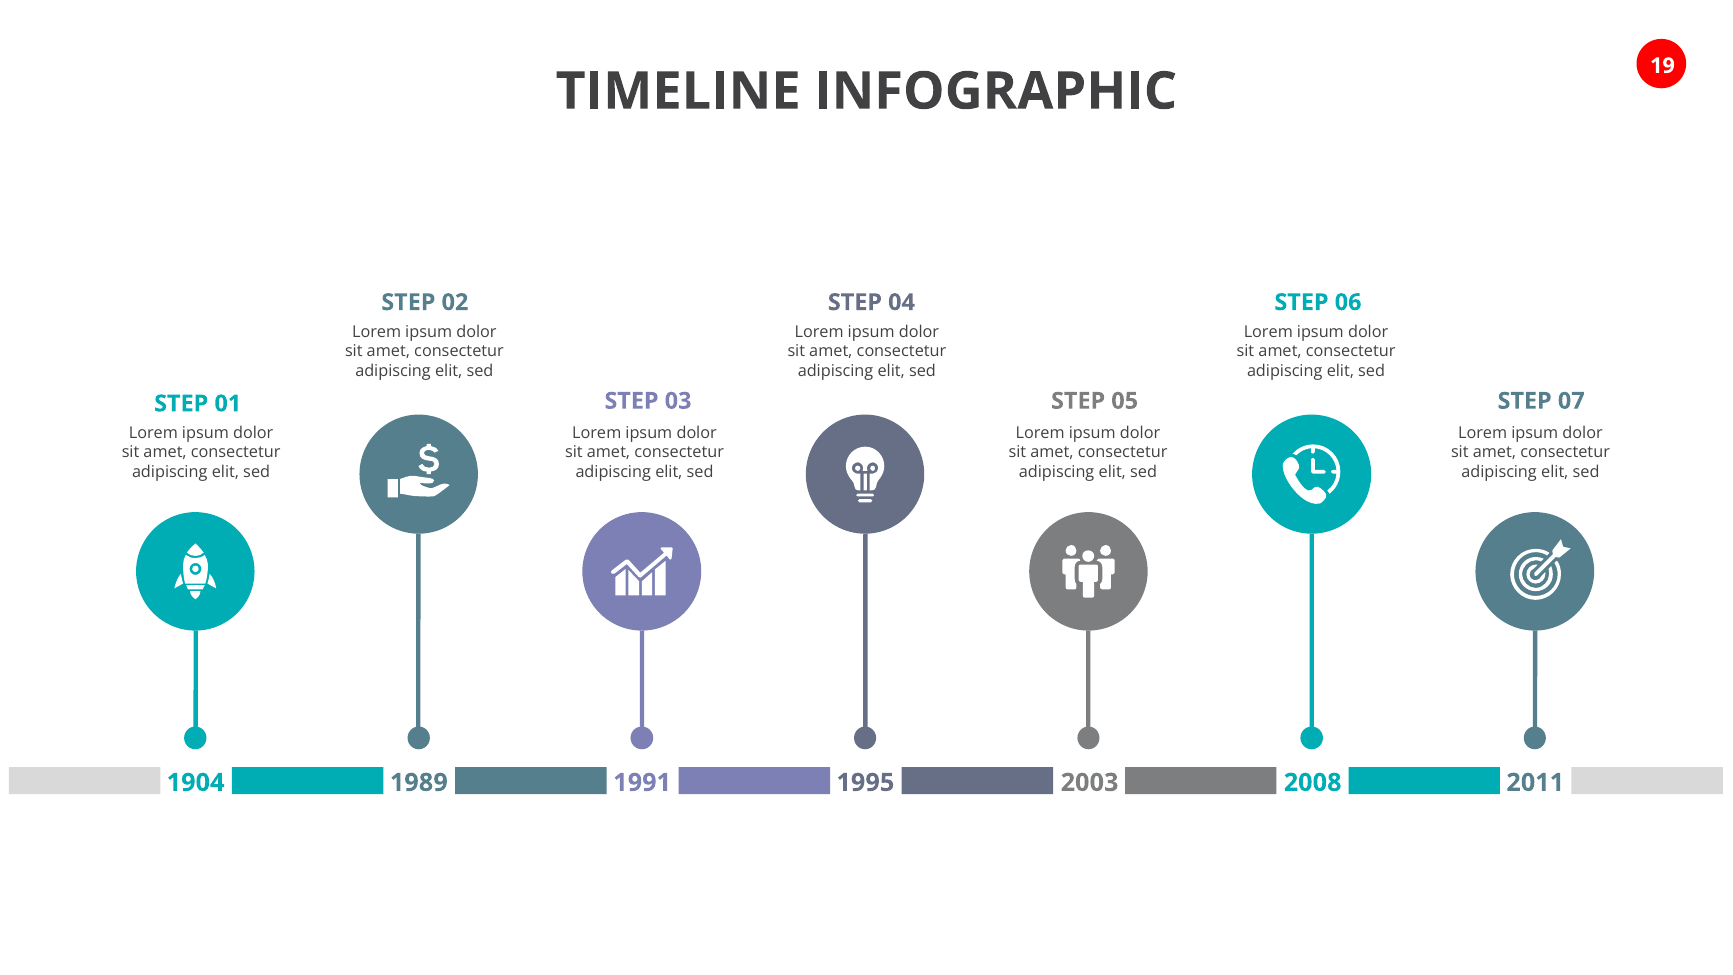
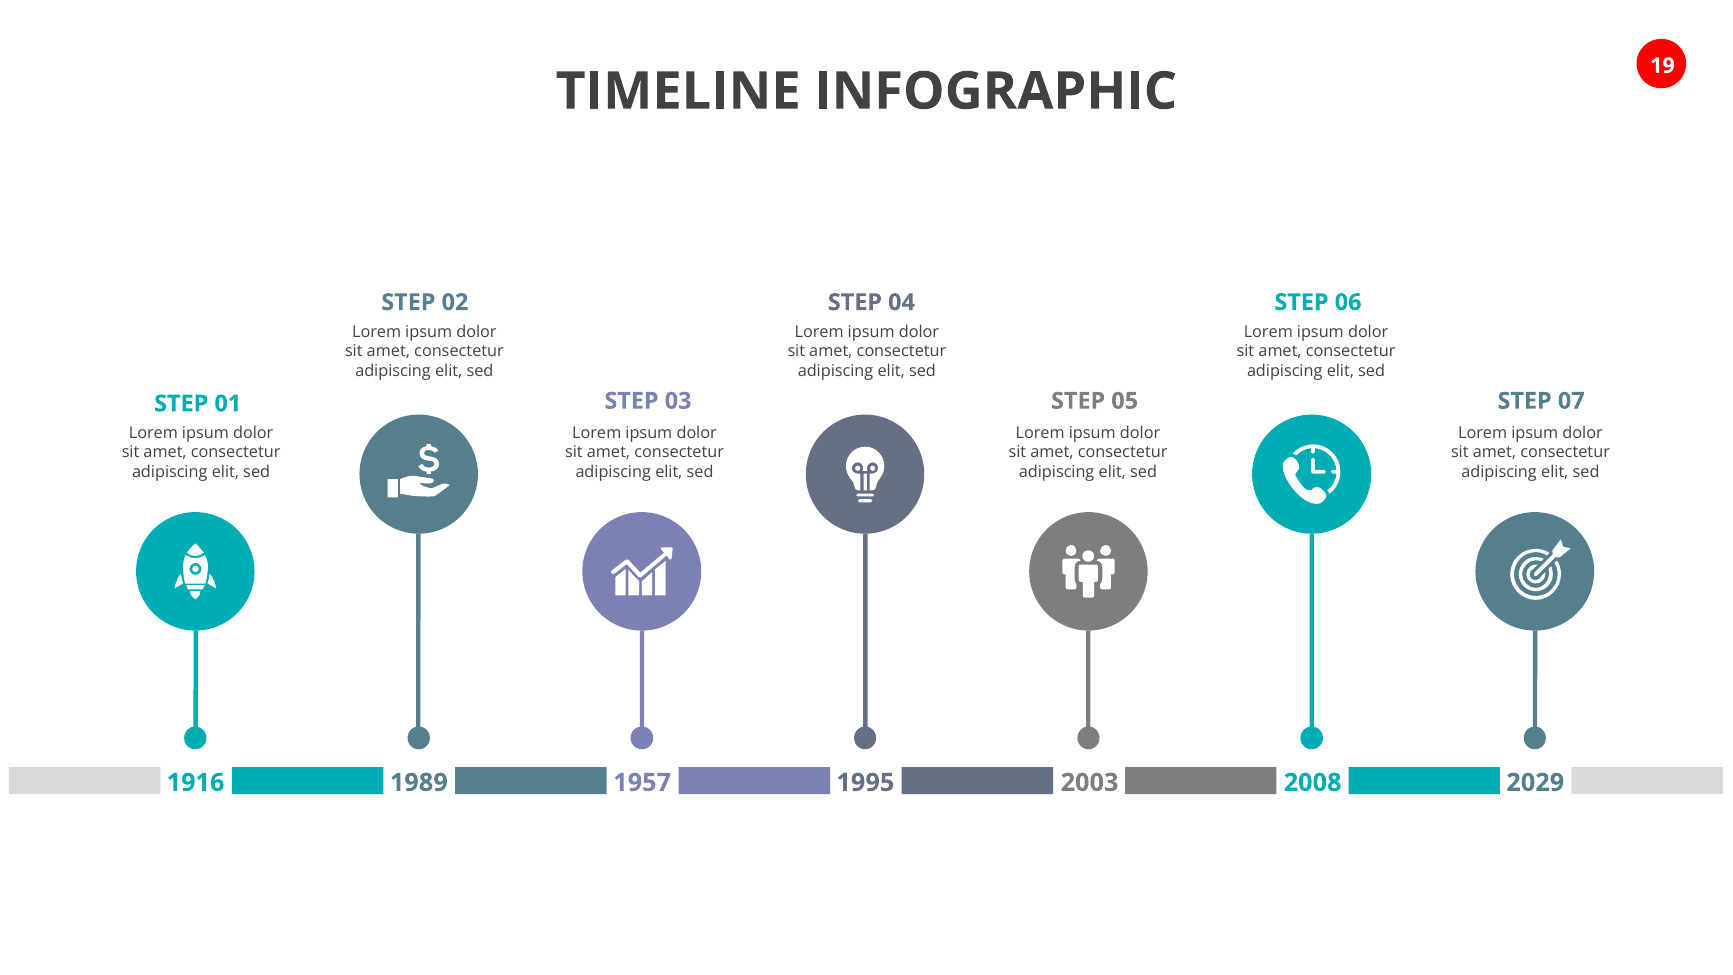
1904: 1904 -> 1916
1991: 1991 -> 1957
2011: 2011 -> 2029
